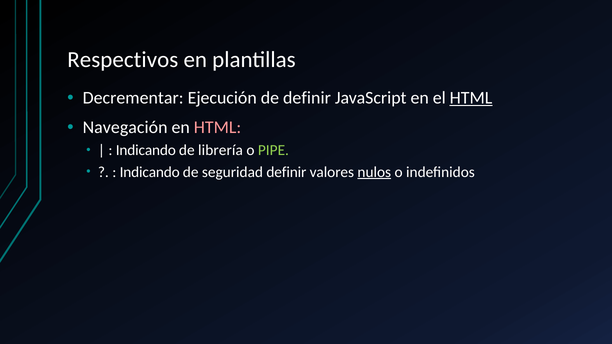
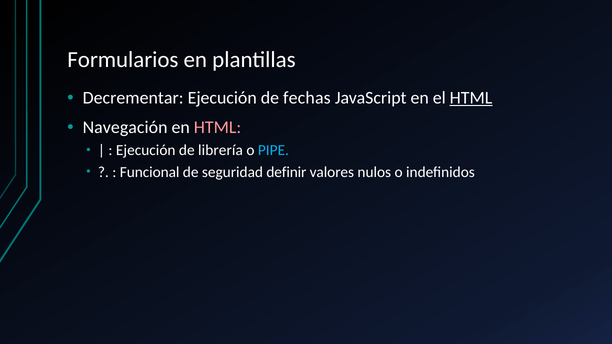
Respectivos: Respectivos -> Formularios
de definir: definir -> fechas
Indicando at (146, 151): Indicando -> Ejecución
PIPE colour: light green -> light blue
Indicando at (150, 172): Indicando -> Funcional
nulos underline: present -> none
